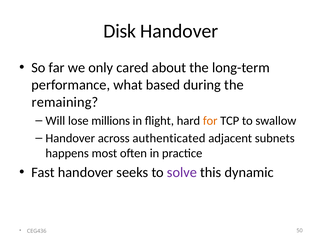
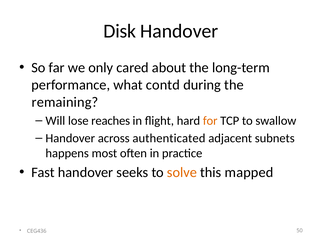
based: based -> contd
millions: millions -> reaches
solve colour: purple -> orange
dynamic: dynamic -> mapped
